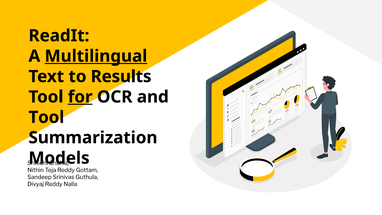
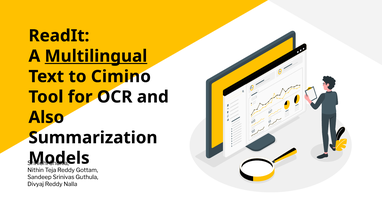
Results: Results -> Cimino
for underline: present -> none
Tool at (46, 117): Tool -> Also
